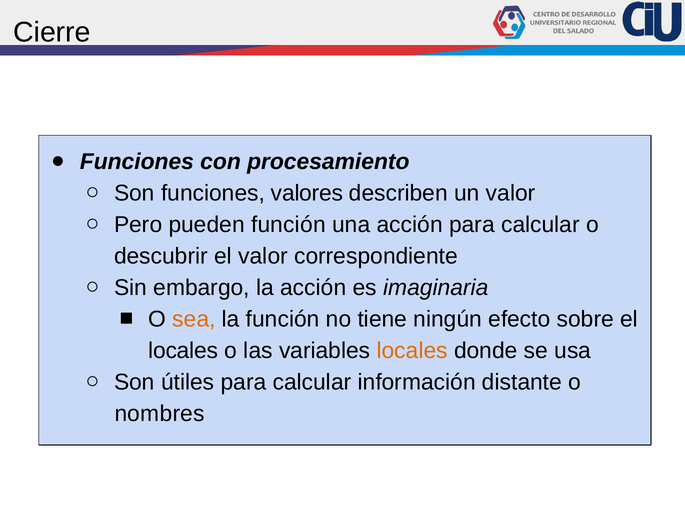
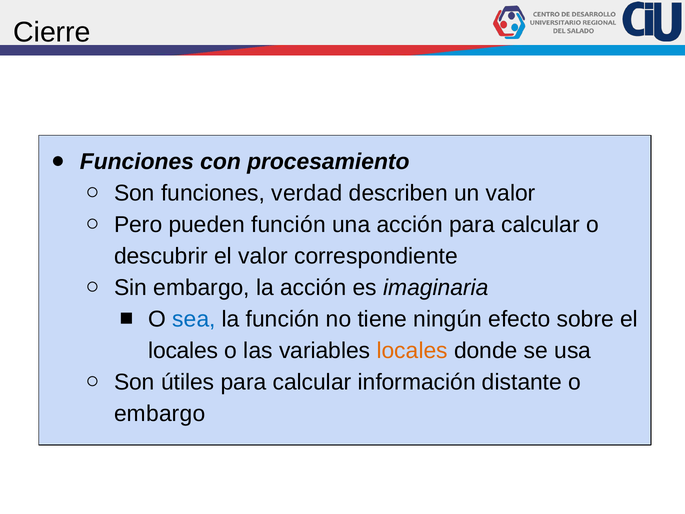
valores: valores -> verdad
sea colour: orange -> blue
nombres at (160, 413): nombres -> embargo
